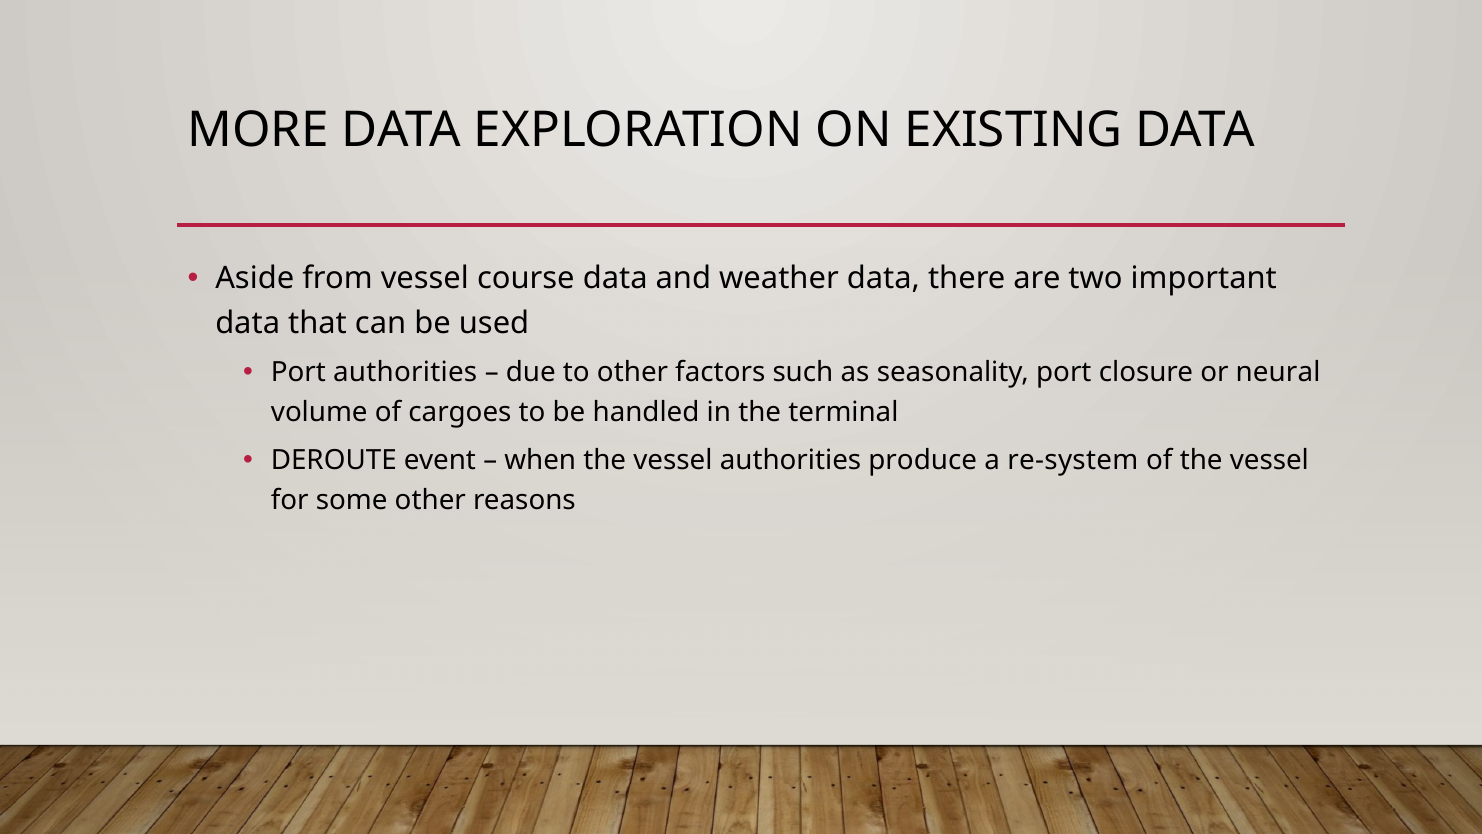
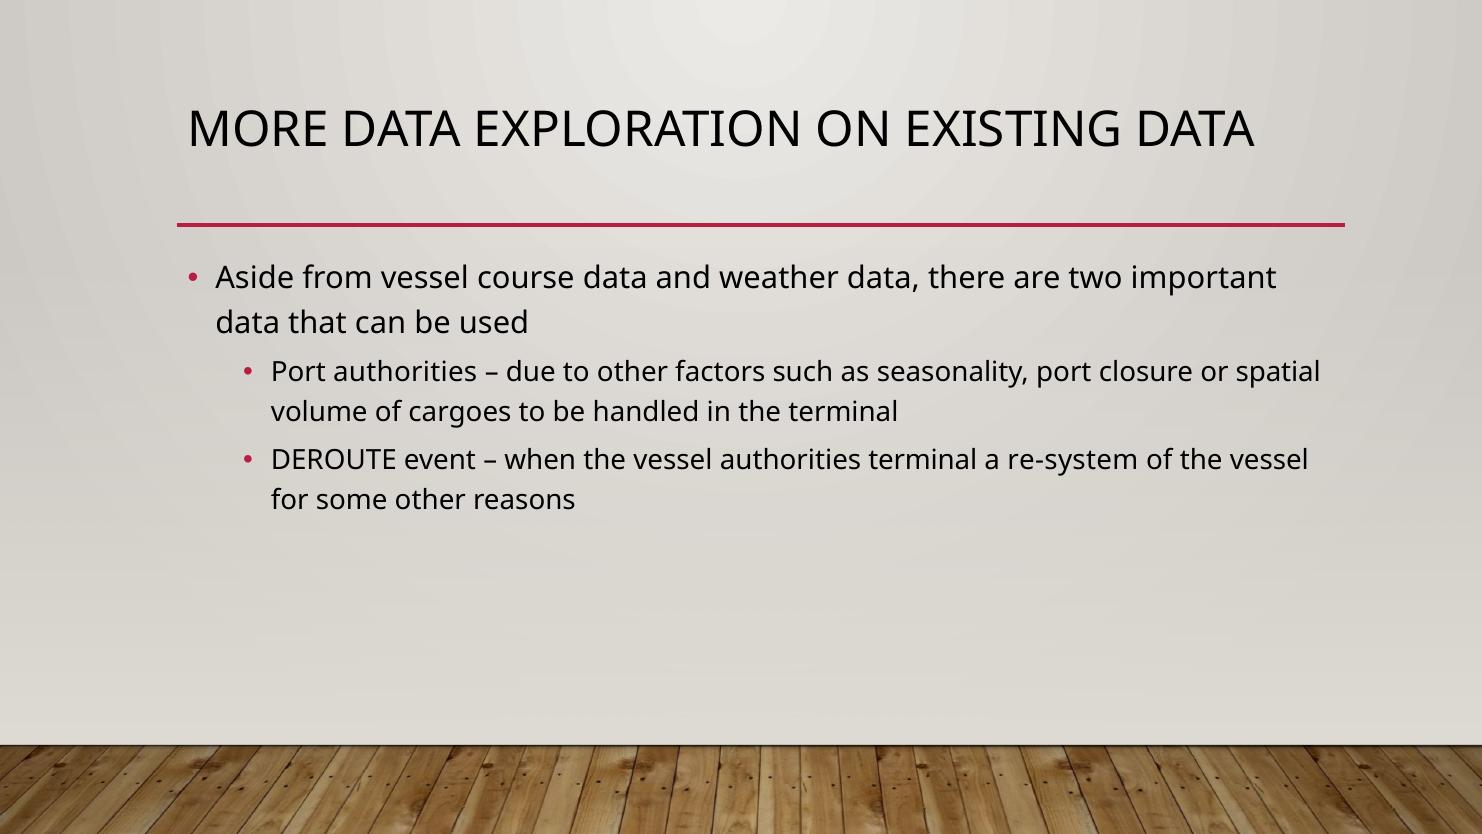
neural: neural -> spatial
authorities produce: produce -> terminal
